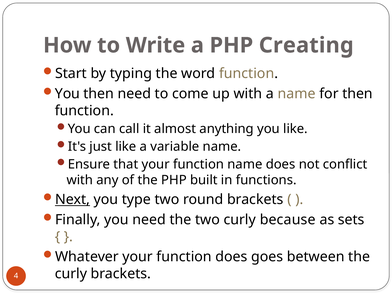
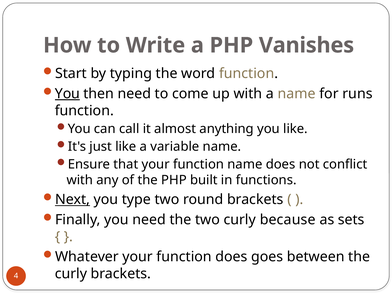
Creating: Creating -> Vanishes
You at (67, 94) underline: none -> present
for then: then -> runs
